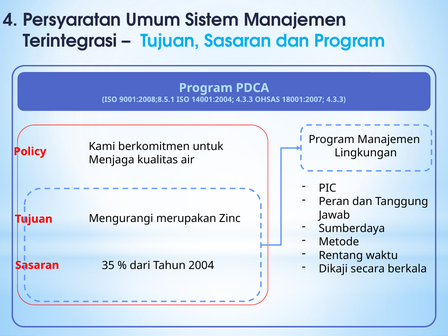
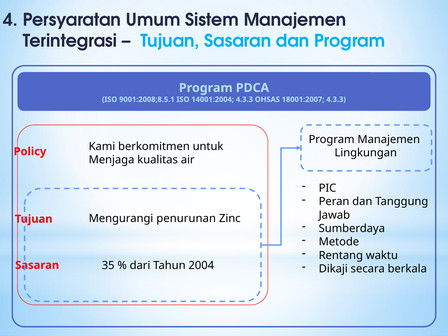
merupakan: merupakan -> penurunan
